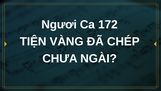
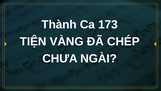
Ngươi: Ngươi -> Thành
172: 172 -> 173
